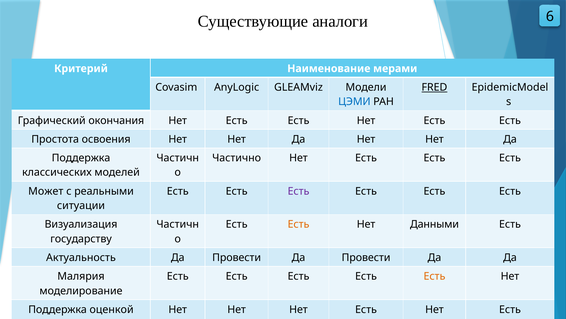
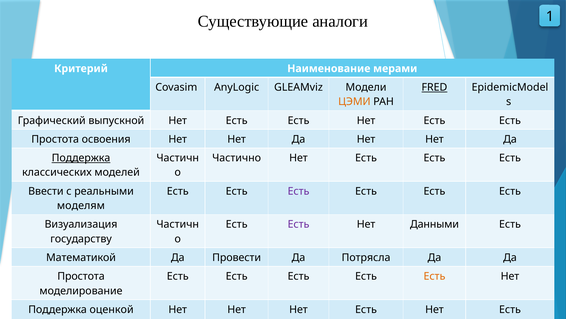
6: 6 -> 1
ЦЭМИ colour: blue -> orange
окончания: окончания -> выпускной
Поддержка at (81, 158) underline: none -> present
Может: Может -> Ввести
ситуации: ситуации -> моделям
Есть at (299, 224) colour: orange -> purple
Актуальность: Актуальность -> Математикой
Провести at (366, 257): Провести -> Потрясла
Малярия at (81, 276): Малярия -> Простота
